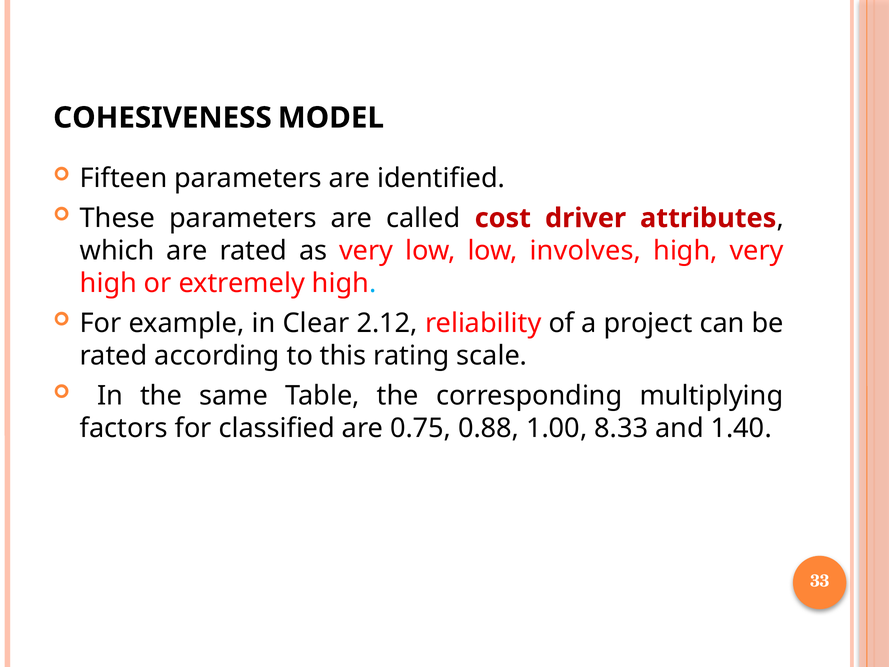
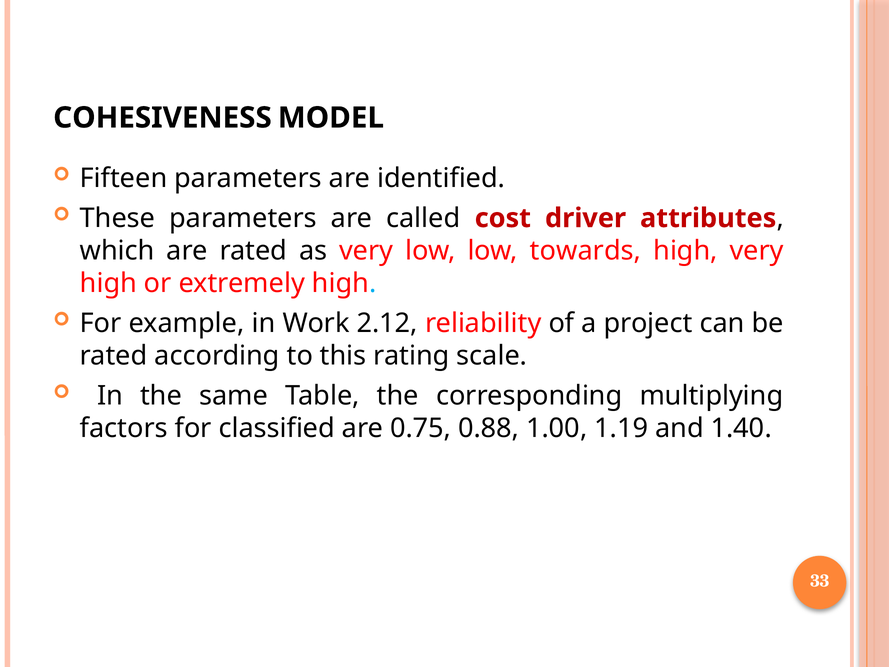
involves: involves -> towards
Clear: Clear -> Work
8.33: 8.33 -> 1.19
